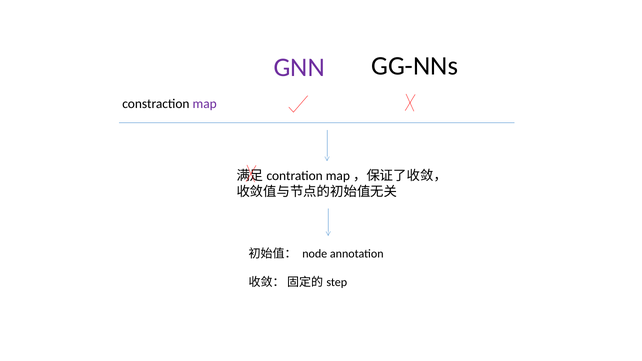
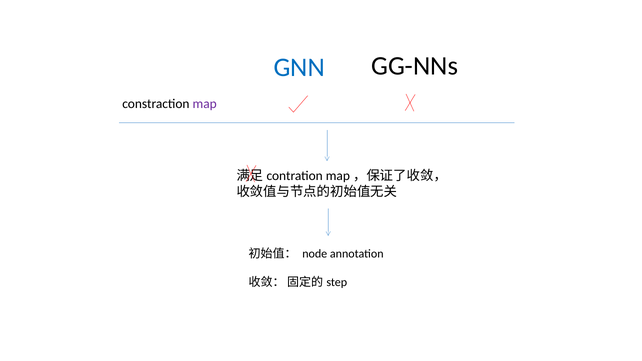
GNN colour: purple -> blue
